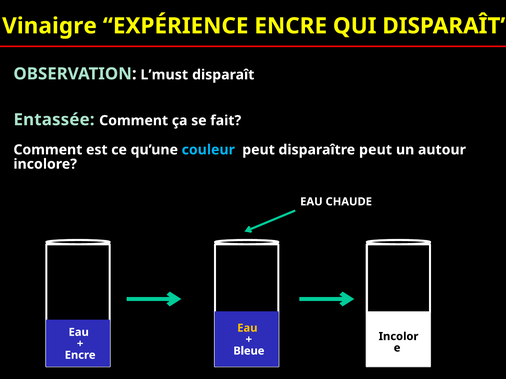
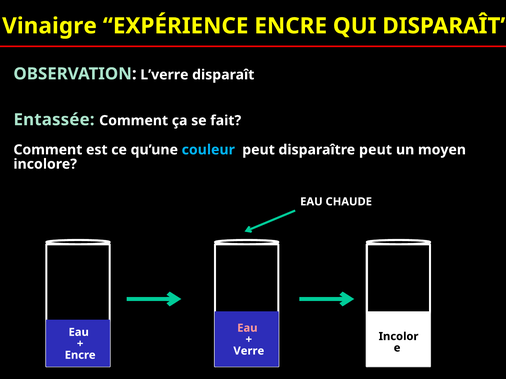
L’must: L’must -> L’verre
autour: autour -> moyen
Eau at (247, 328) colour: yellow -> pink
Bleue: Bleue -> Verre
